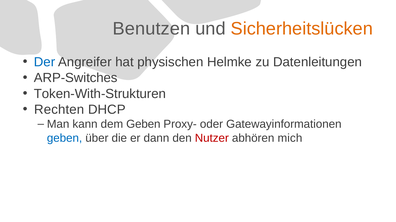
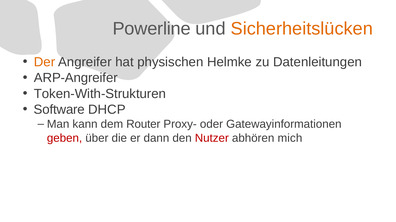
Benutzen: Benutzen -> Powerline
Der colour: blue -> orange
ARP-Switches: ARP-Switches -> ARP-Angreifer
Rechten: Rechten -> Software
dem Geben: Geben -> Router
geben at (65, 138) colour: blue -> red
